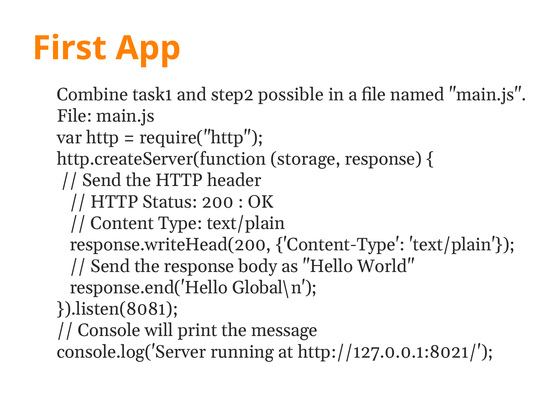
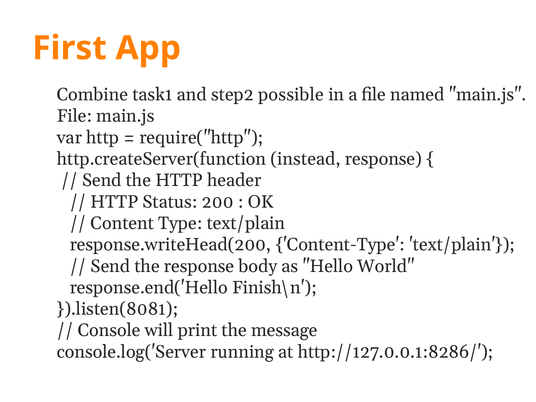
storage: storage -> instead
Global\n: Global\n -> Finish\n
http://127.0.0.1:8021/: http://127.0.0.1:8021/ -> http://127.0.0.1:8286/
